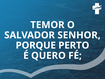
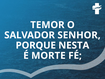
PERTO: PERTO -> NESTA
QUERO: QUERO -> MORTE
